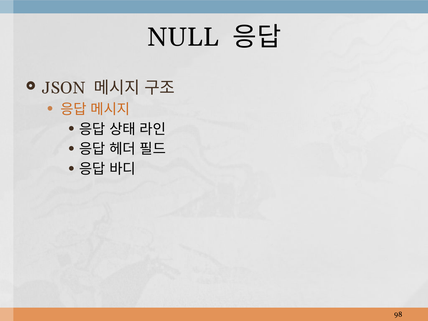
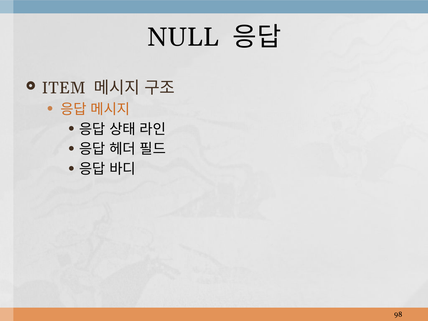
JSON: JSON -> ITEM
